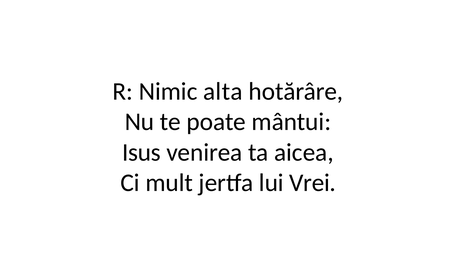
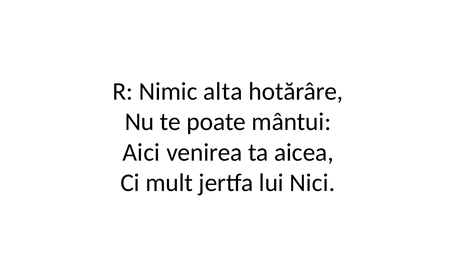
Isus: Isus -> Aici
Vrei: Vrei -> Nici
